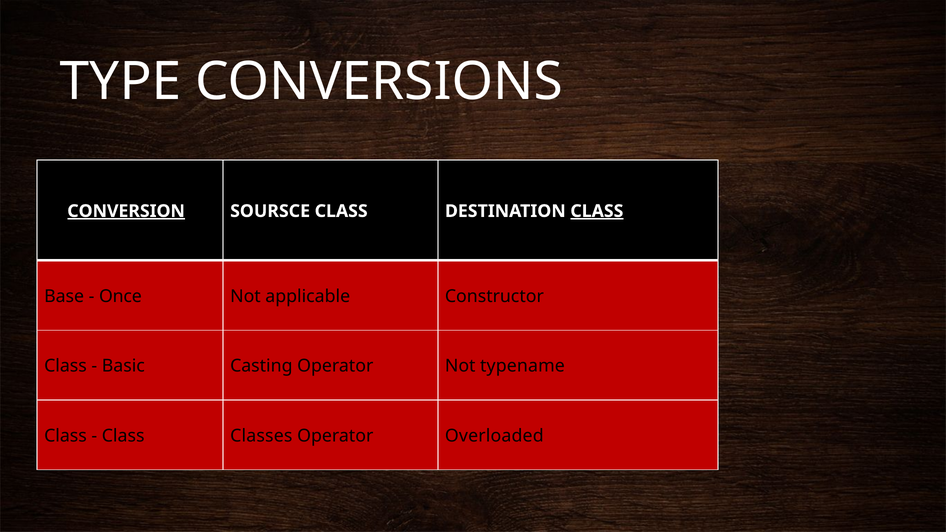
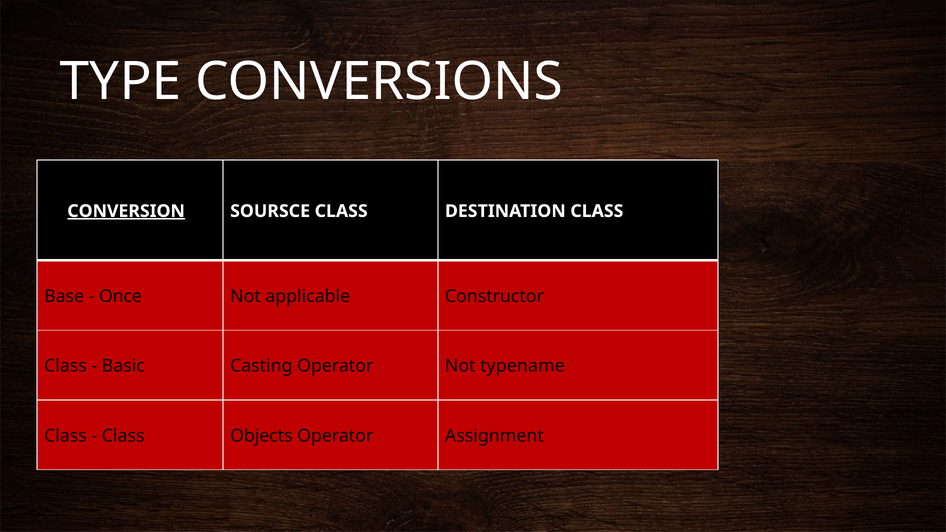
CLASS at (597, 211) underline: present -> none
Classes: Classes -> Objects
Overloaded: Overloaded -> Assignment
